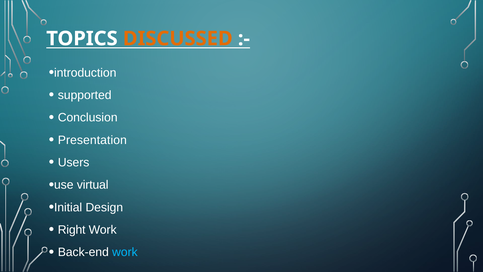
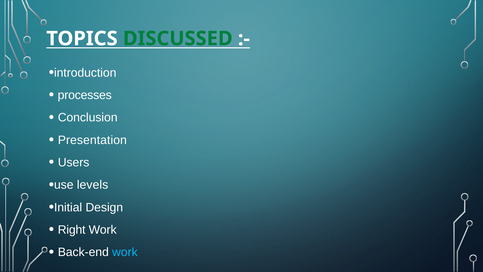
DISCUSSED colour: orange -> green
supported: supported -> processes
virtual: virtual -> levels
